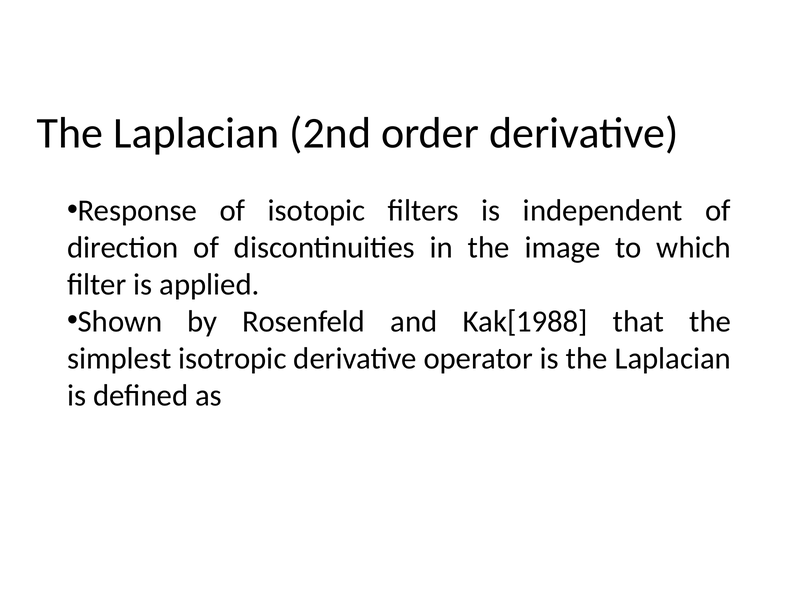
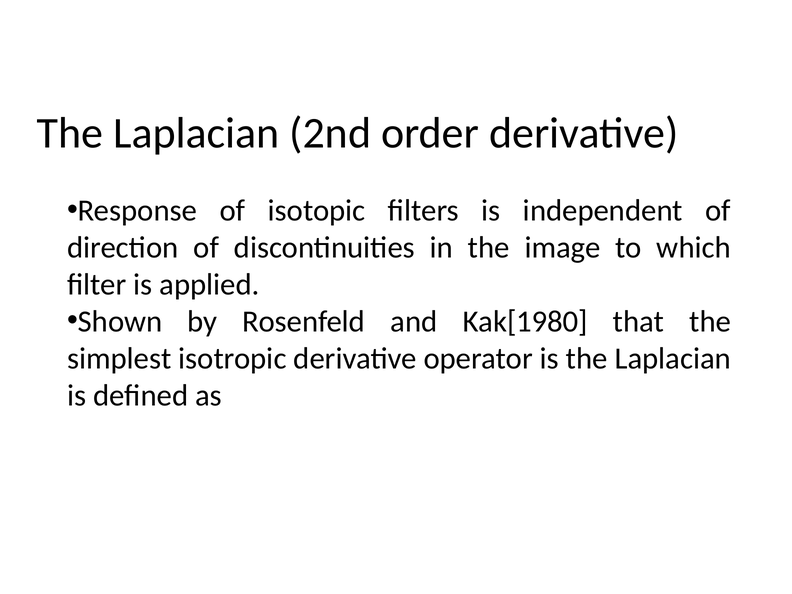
Kak[1988: Kak[1988 -> Kak[1980
